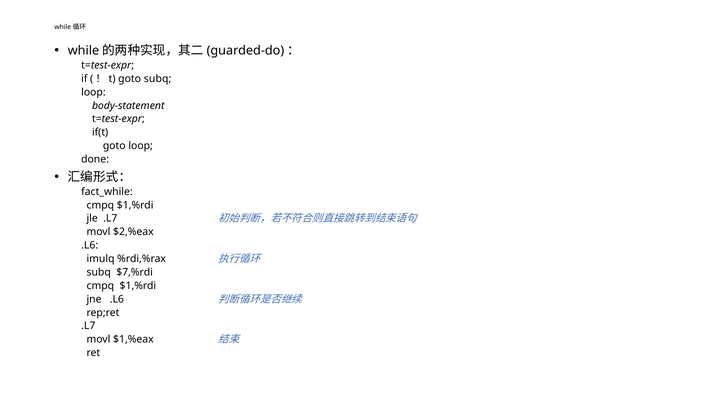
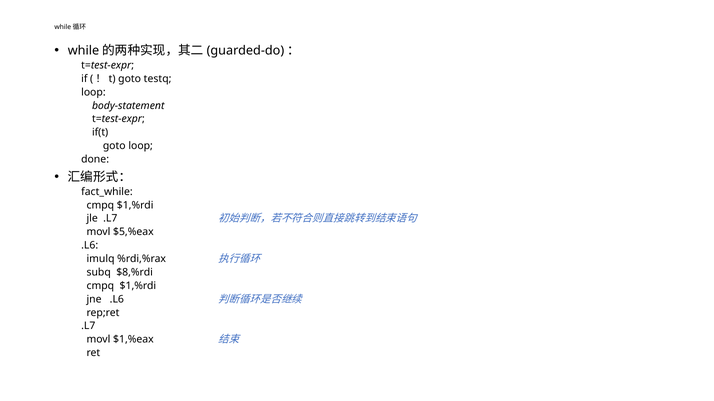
goto subq: subq -> testq
$2,%eax: $2,%eax -> $5,%eax
$7,%rdi: $7,%rdi -> $8,%rdi
